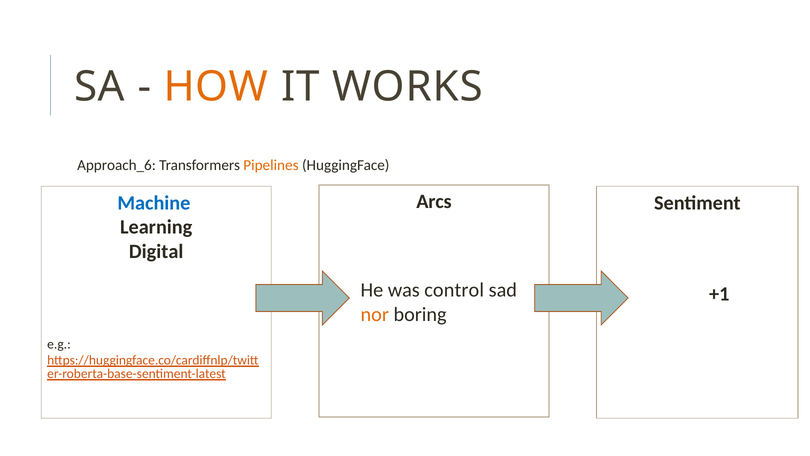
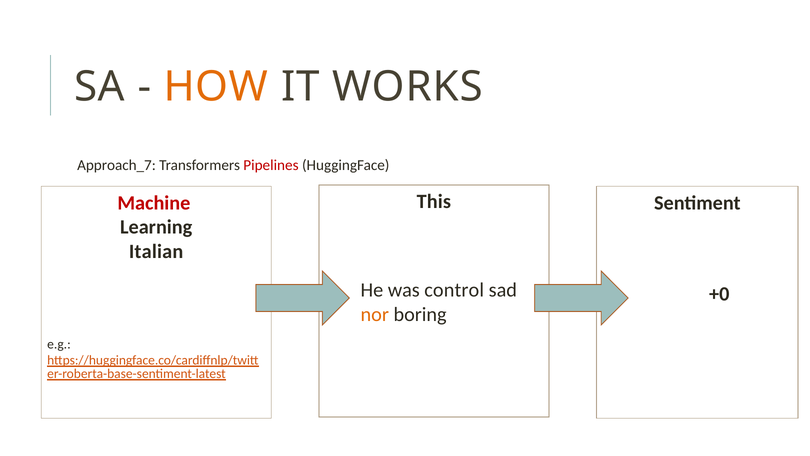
Approach_6: Approach_6 -> Approach_7
Pipelines colour: orange -> red
Arcs: Arcs -> This
Machine colour: blue -> red
Digital: Digital -> Italian
+1: +1 -> +0
